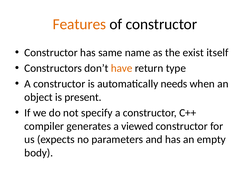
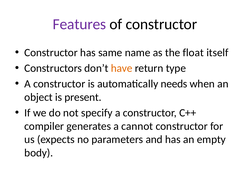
Features colour: orange -> purple
exist: exist -> float
viewed: viewed -> cannot
